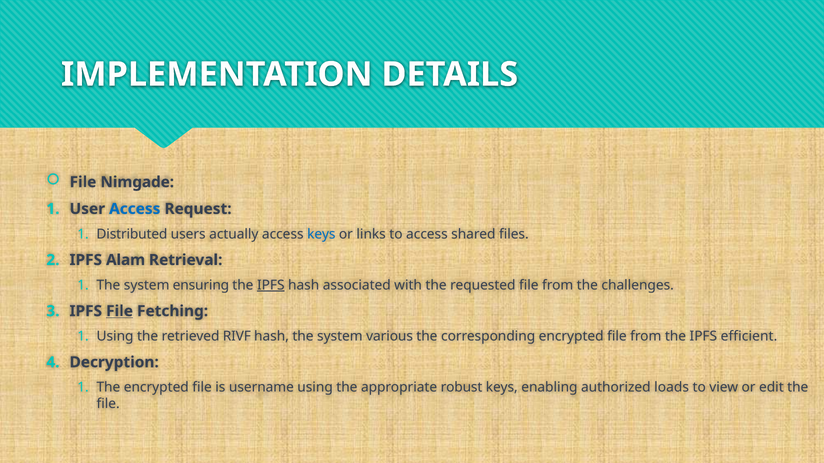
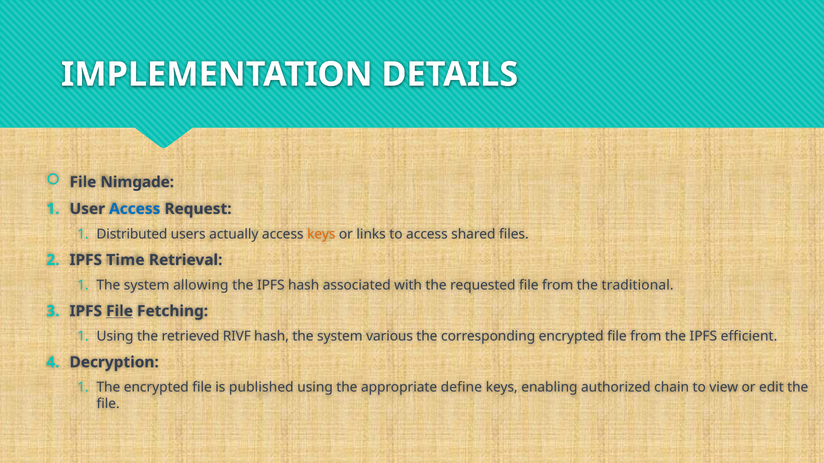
keys at (321, 234) colour: blue -> orange
Alam: Alam -> Time
ensuring: ensuring -> allowing
IPFS at (271, 286) underline: present -> none
challenges: challenges -> traditional
username: username -> published
robust: robust -> define
loads: loads -> chain
